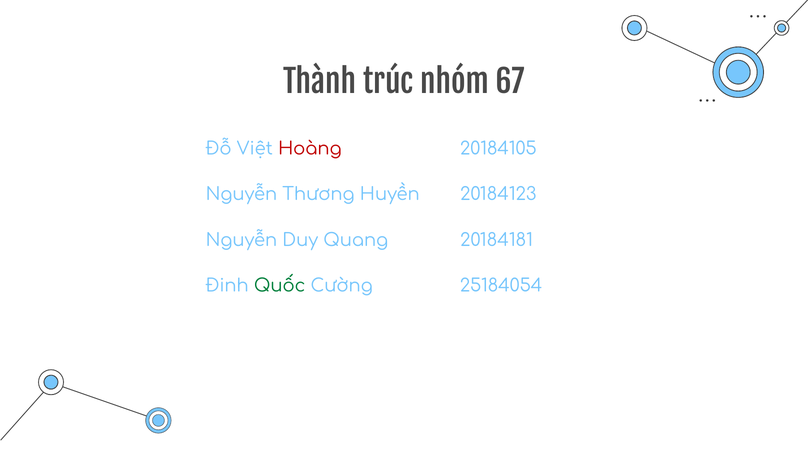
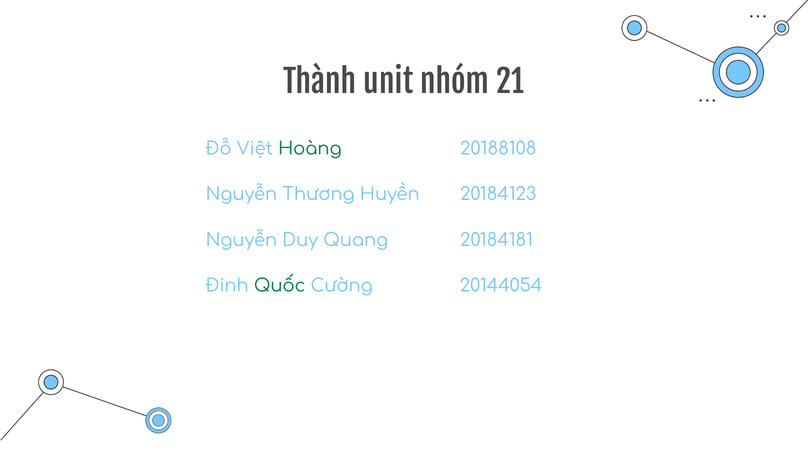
trúc: trúc -> unit
67: 67 -> 21
Hoàng colour: red -> green
20184105: 20184105 -> 20188108
25184054: 25184054 -> 20144054
